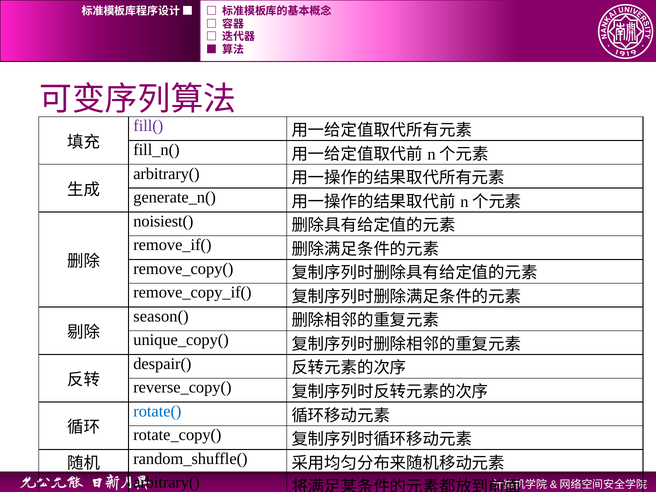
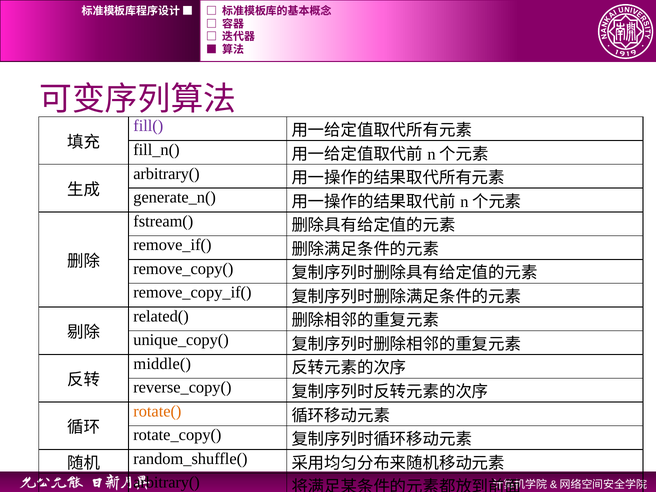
noisiest(: noisiest( -> fstream(
season(: season( -> related(
despair(: despair( -> middle(
rotate( colour: blue -> orange
